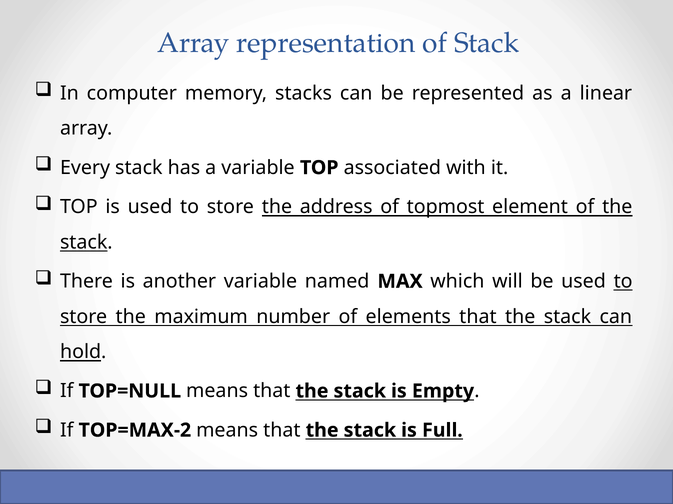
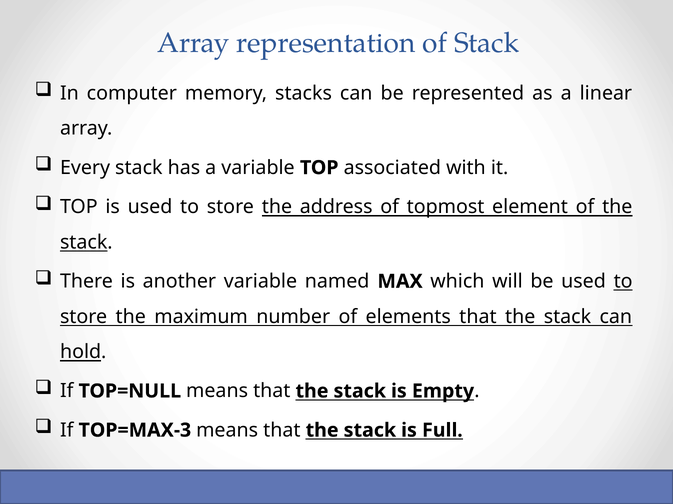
TOP=MAX-2: TOP=MAX-2 -> TOP=MAX-3
